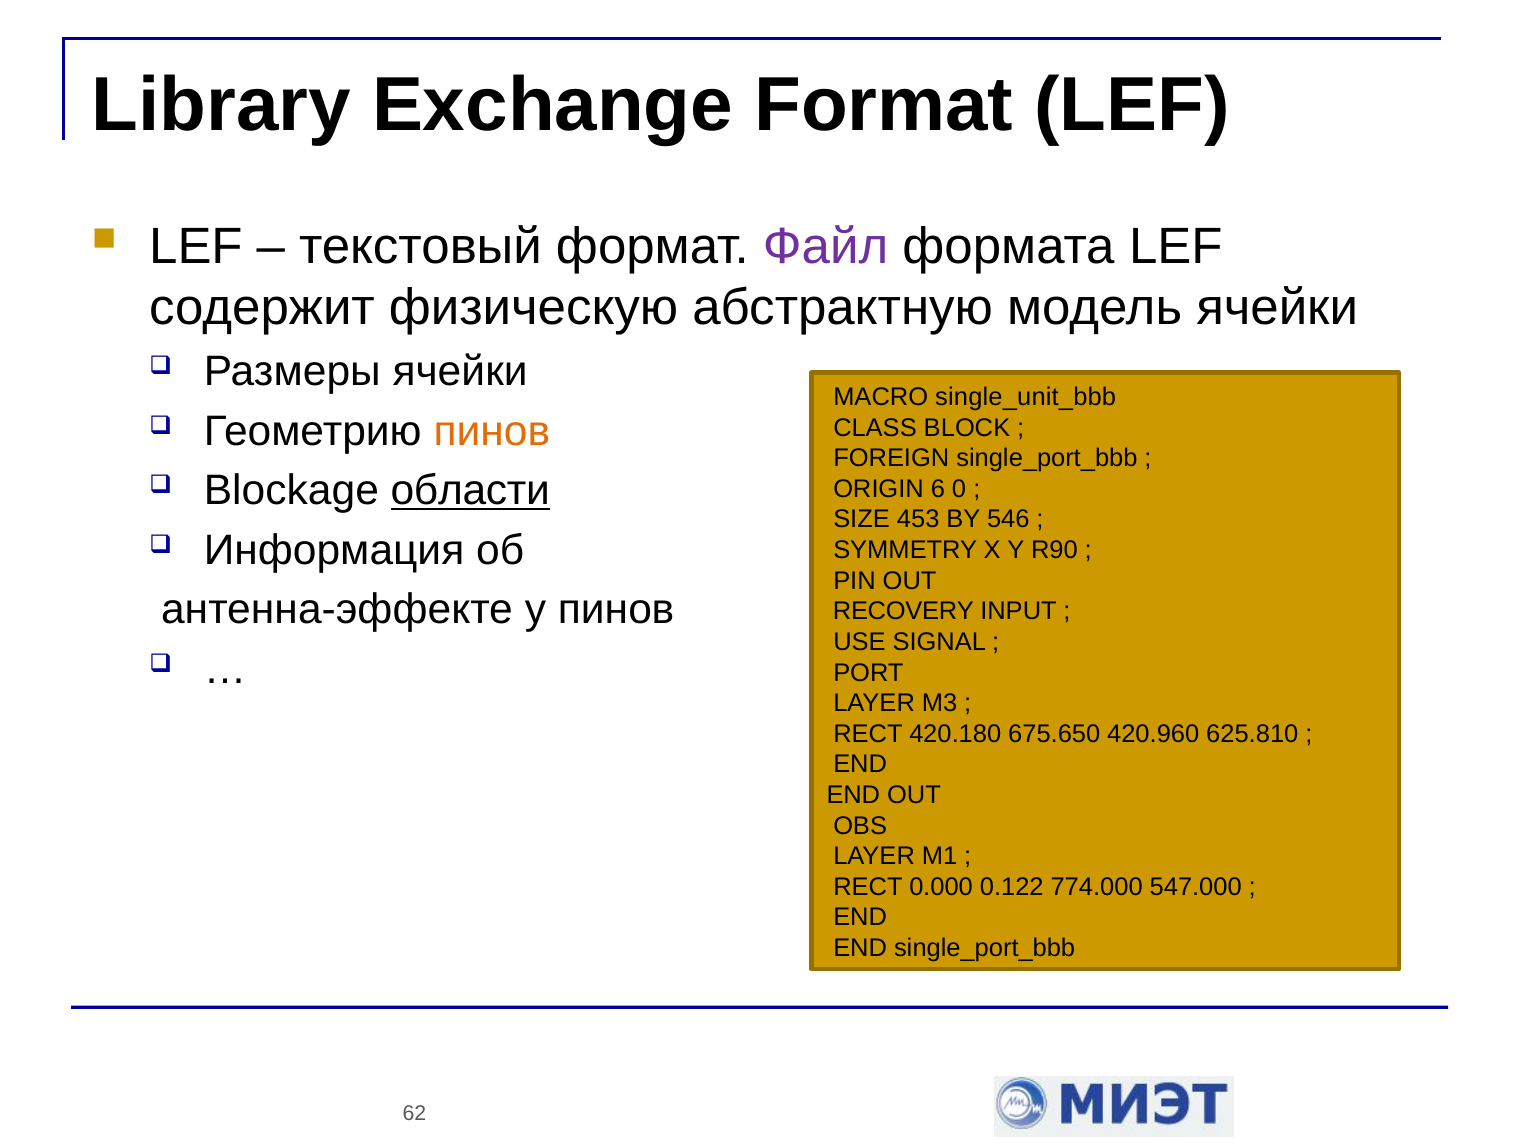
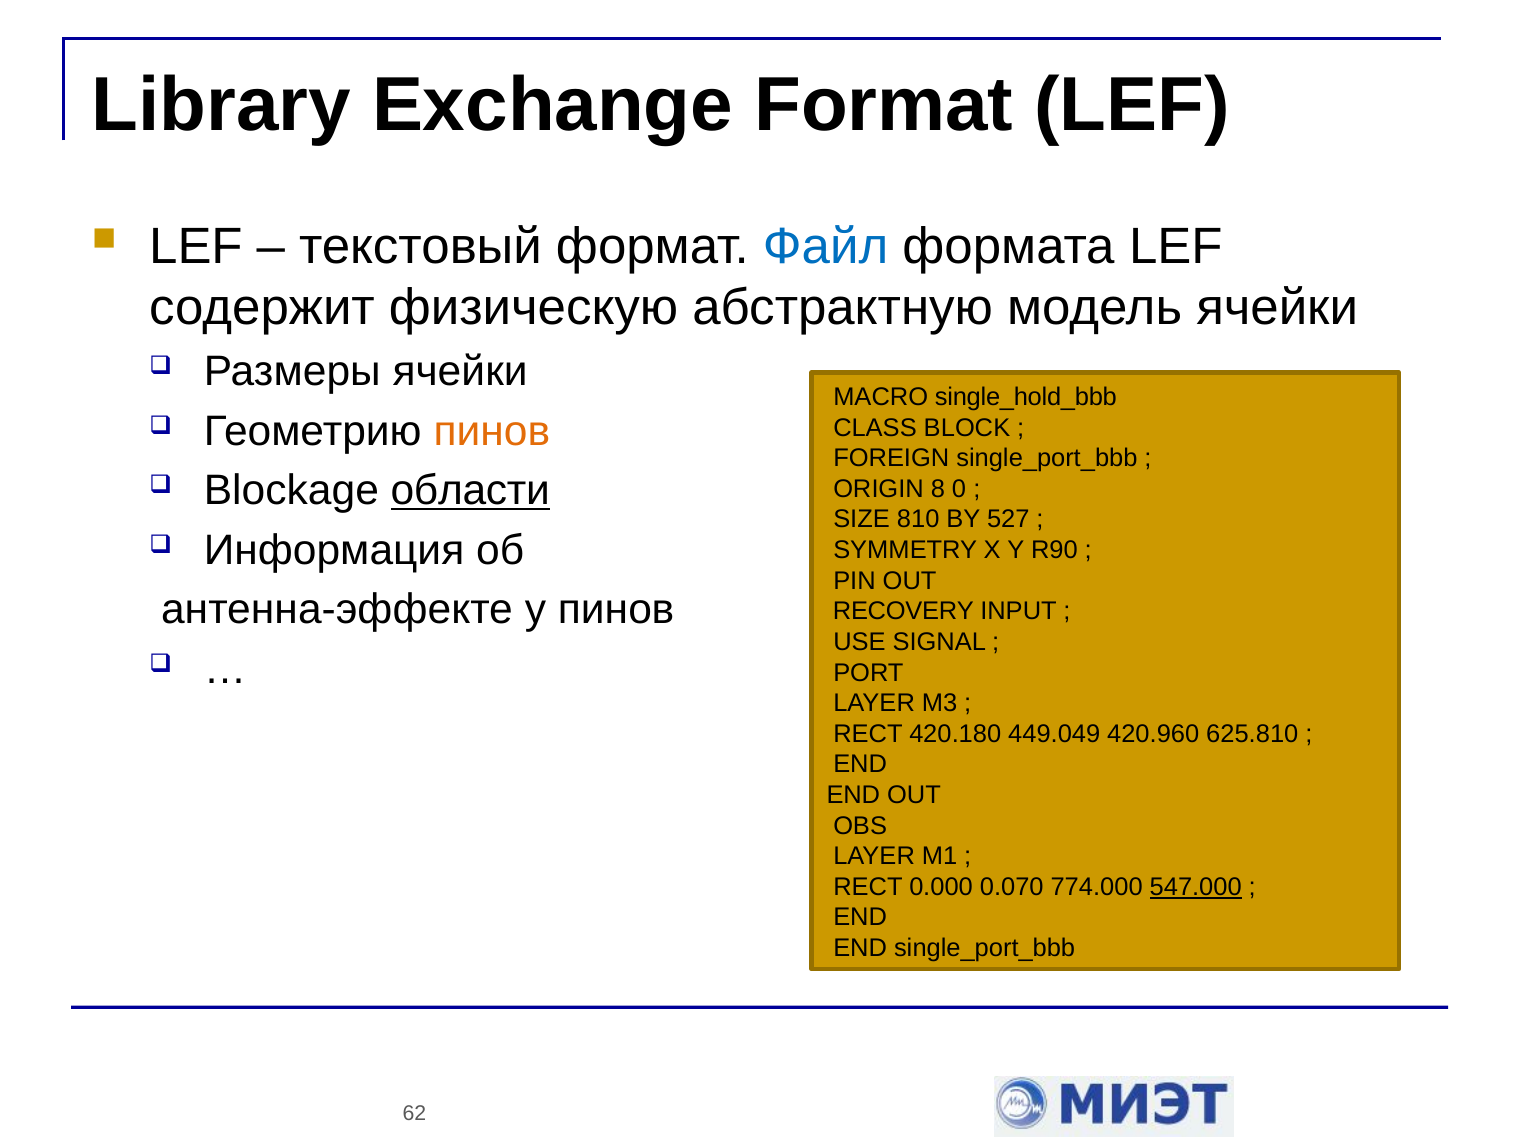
Файл colour: purple -> blue
single_unit_bbb: single_unit_bbb -> single_hold_bbb
6: 6 -> 8
453: 453 -> 810
546: 546 -> 527
675.650: 675.650 -> 449.049
0.122: 0.122 -> 0.070
547.000 underline: none -> present
